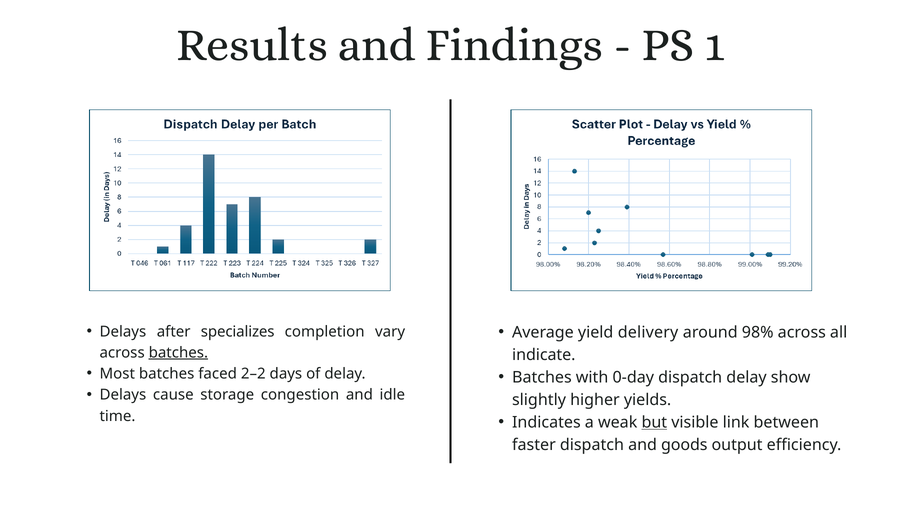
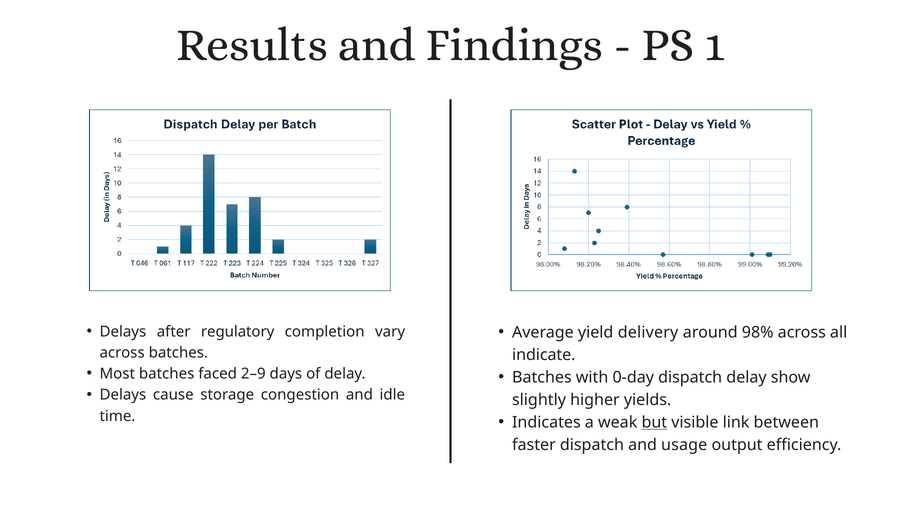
specializes: specializes -> regulatory
batches at (178, 353) underline: present -> none
2–2: 2–2 -> 2–9
goods: goods -> usage
